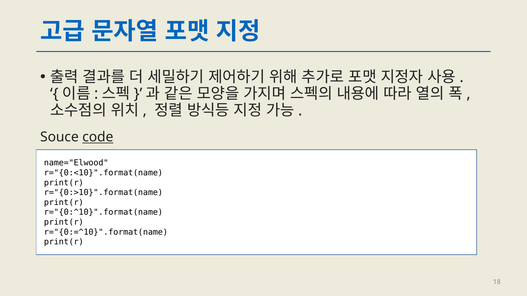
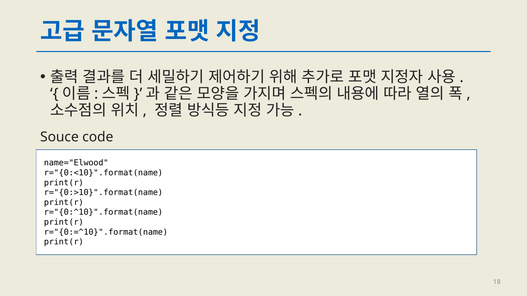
code underline: present -> none
